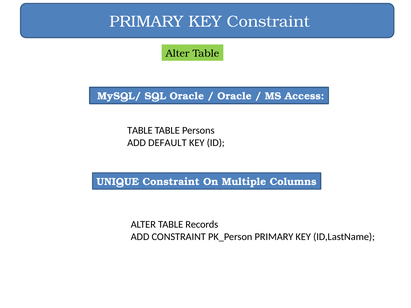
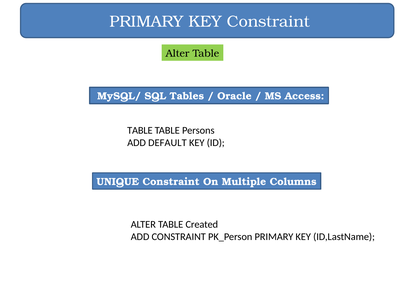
SQL Oracle: Oracle -> Tables
Records: Records -> Created
